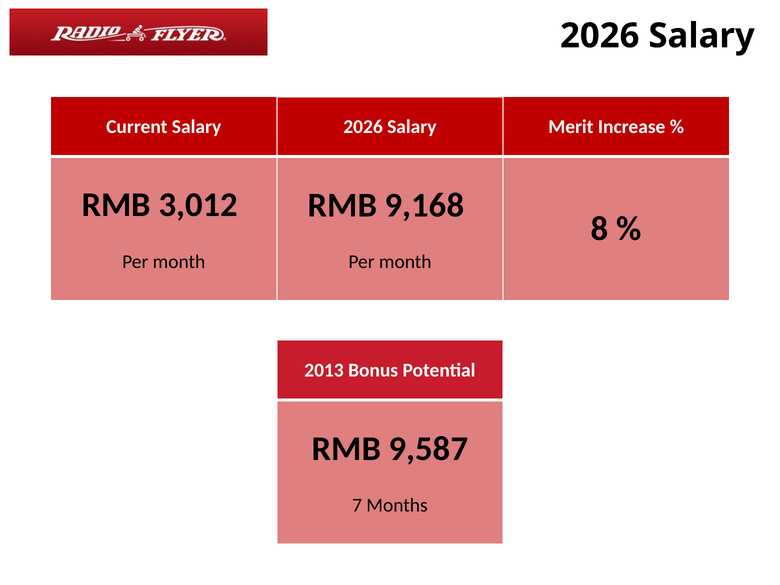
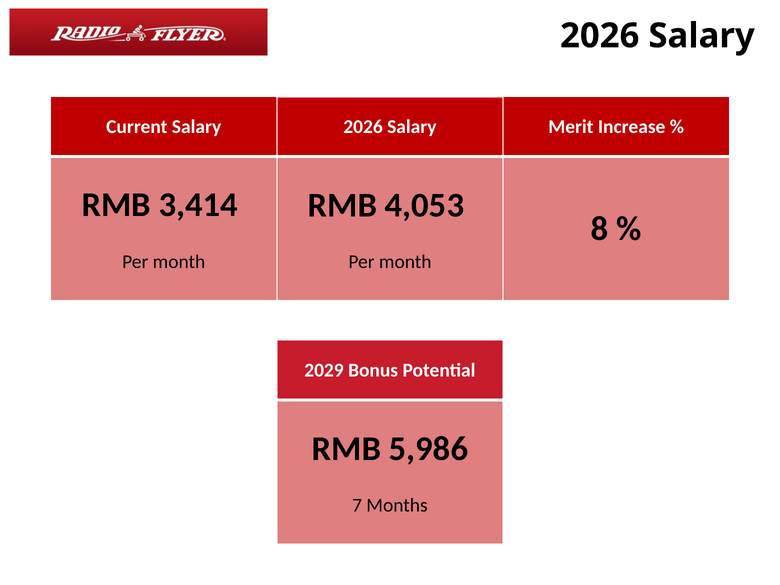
3,012: 3,012 -> 3,414
9,168: 9,168 -> 4,053
2013: 2013 -> 2029
9,587: 9,587 -> 5,986
